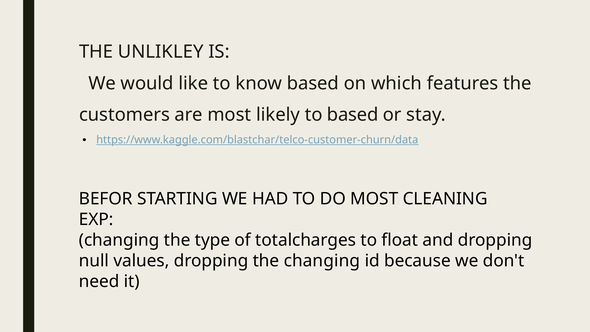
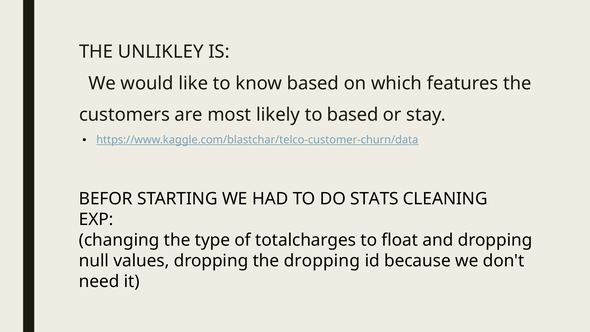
DO MOST: MOST -> STATS
the changing: changing -> dropping
